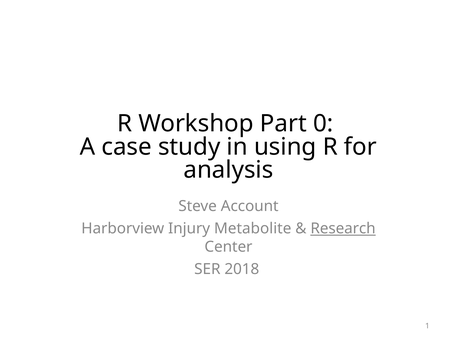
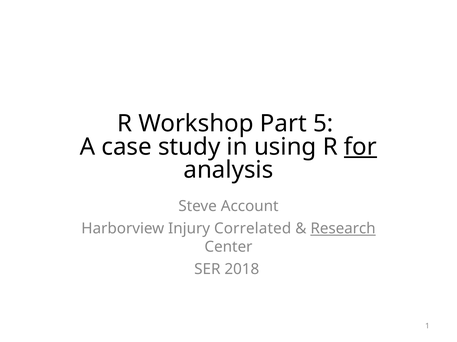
0: 0 -> 5
for underline: none -> present
Metabolite: Metabolite -> Correlated
